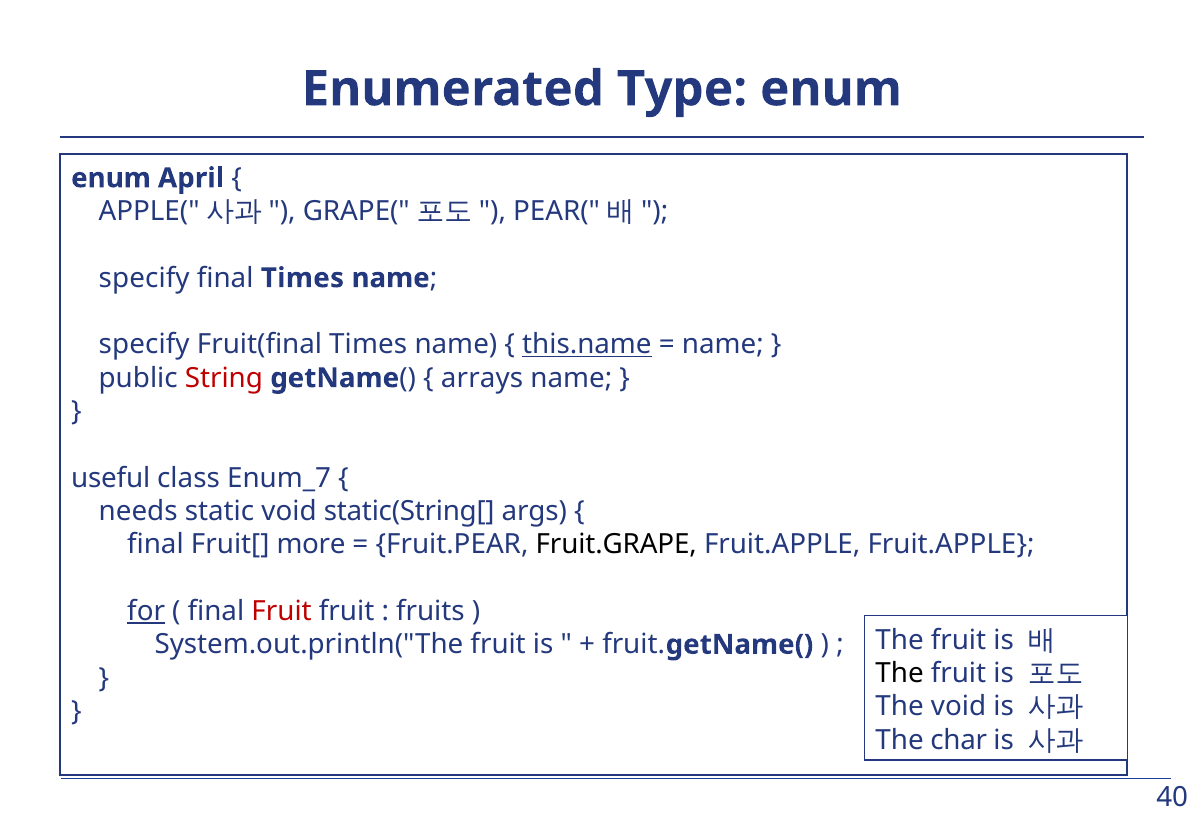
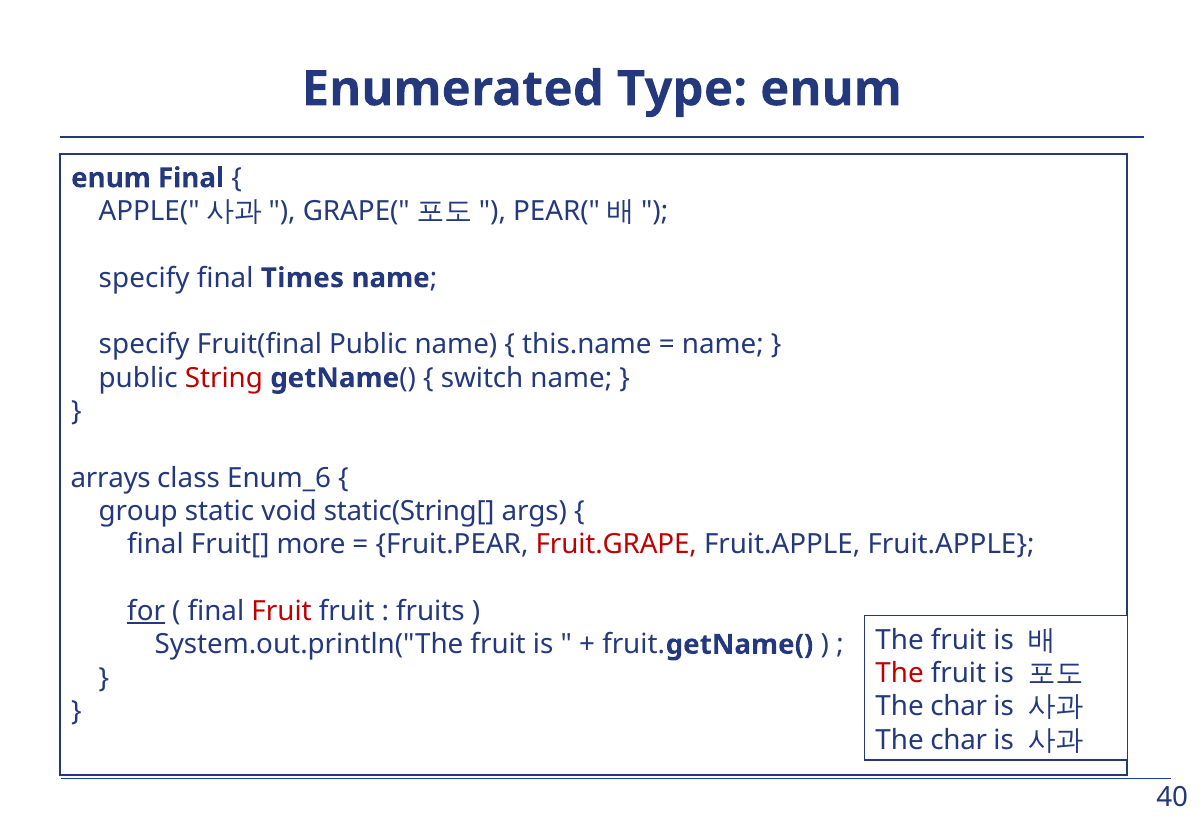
enum April: April -> Final
Fruit(final Times: Times -> Public
this.name underline: present -> none
arrays: arrays -> switch
useful: useful -> arrays
Enum_7: Enum_7 -> Enum_6
needs: needs -> group
Fruit.GRAPE colour: black -> red
The at (900, 674) colour: black -> red
void at (959, 707): void -> char
